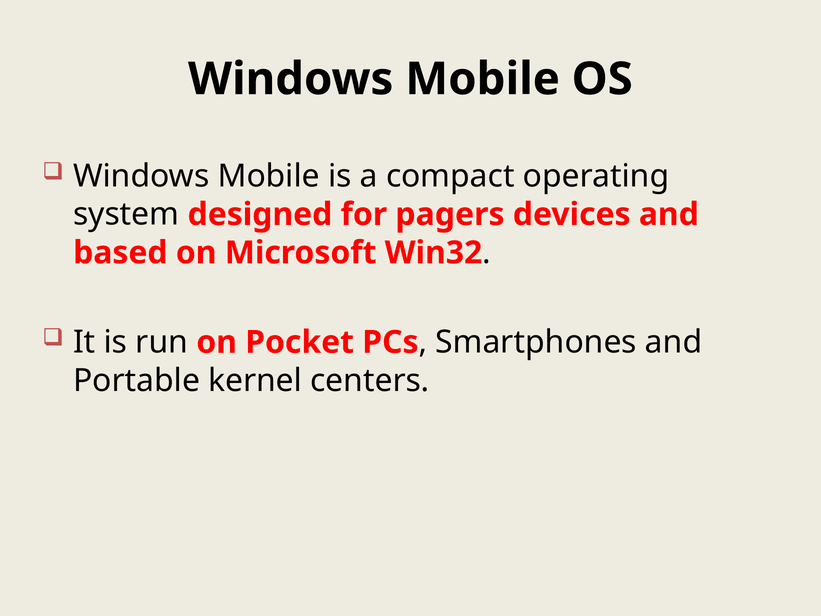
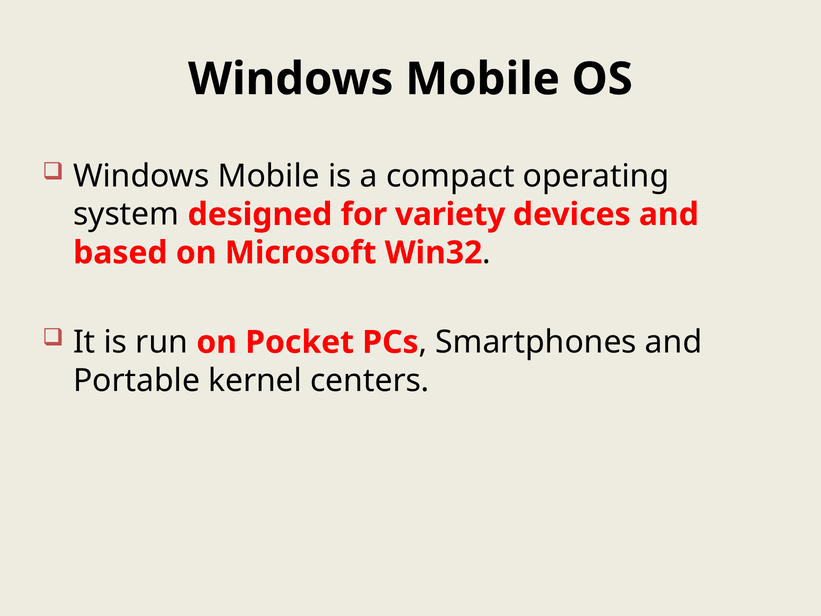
pagers: pagers -> variety
